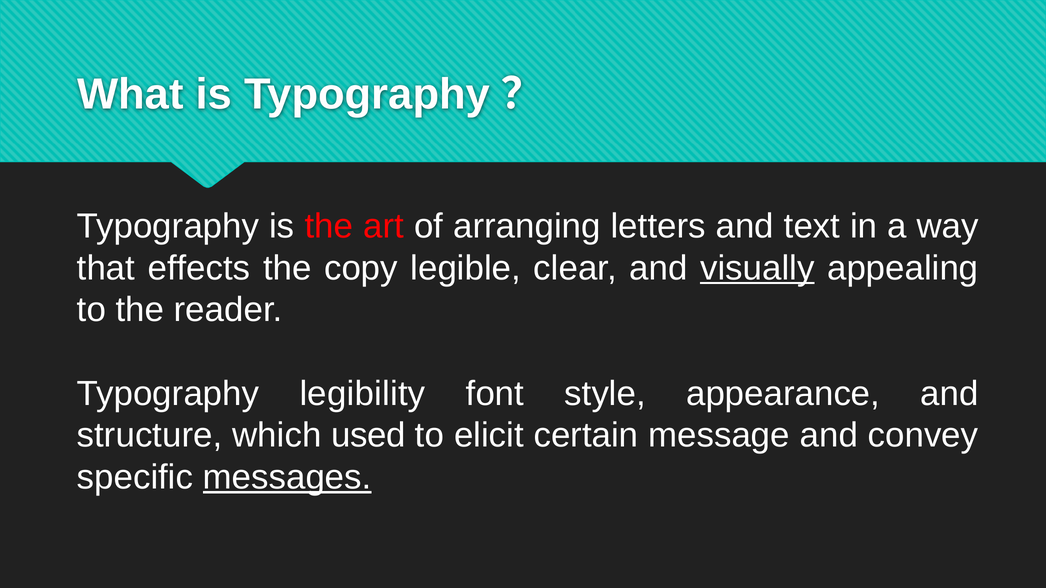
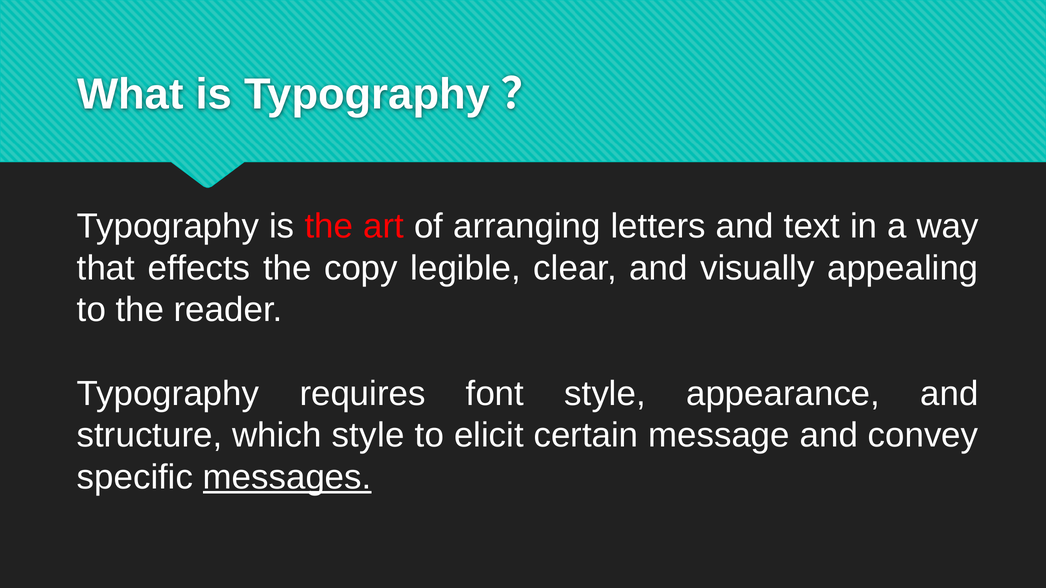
visually underline: present -> none
legibility: legibility -> requires
which used: used -> style
